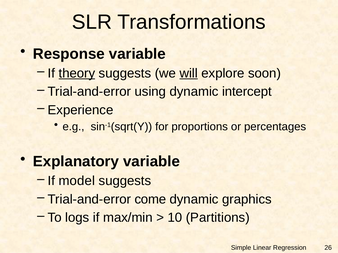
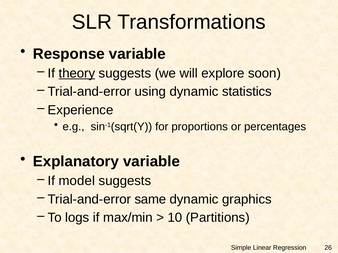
will underline: present -> none
intercept: intercept -> statistics
come: come -> same
